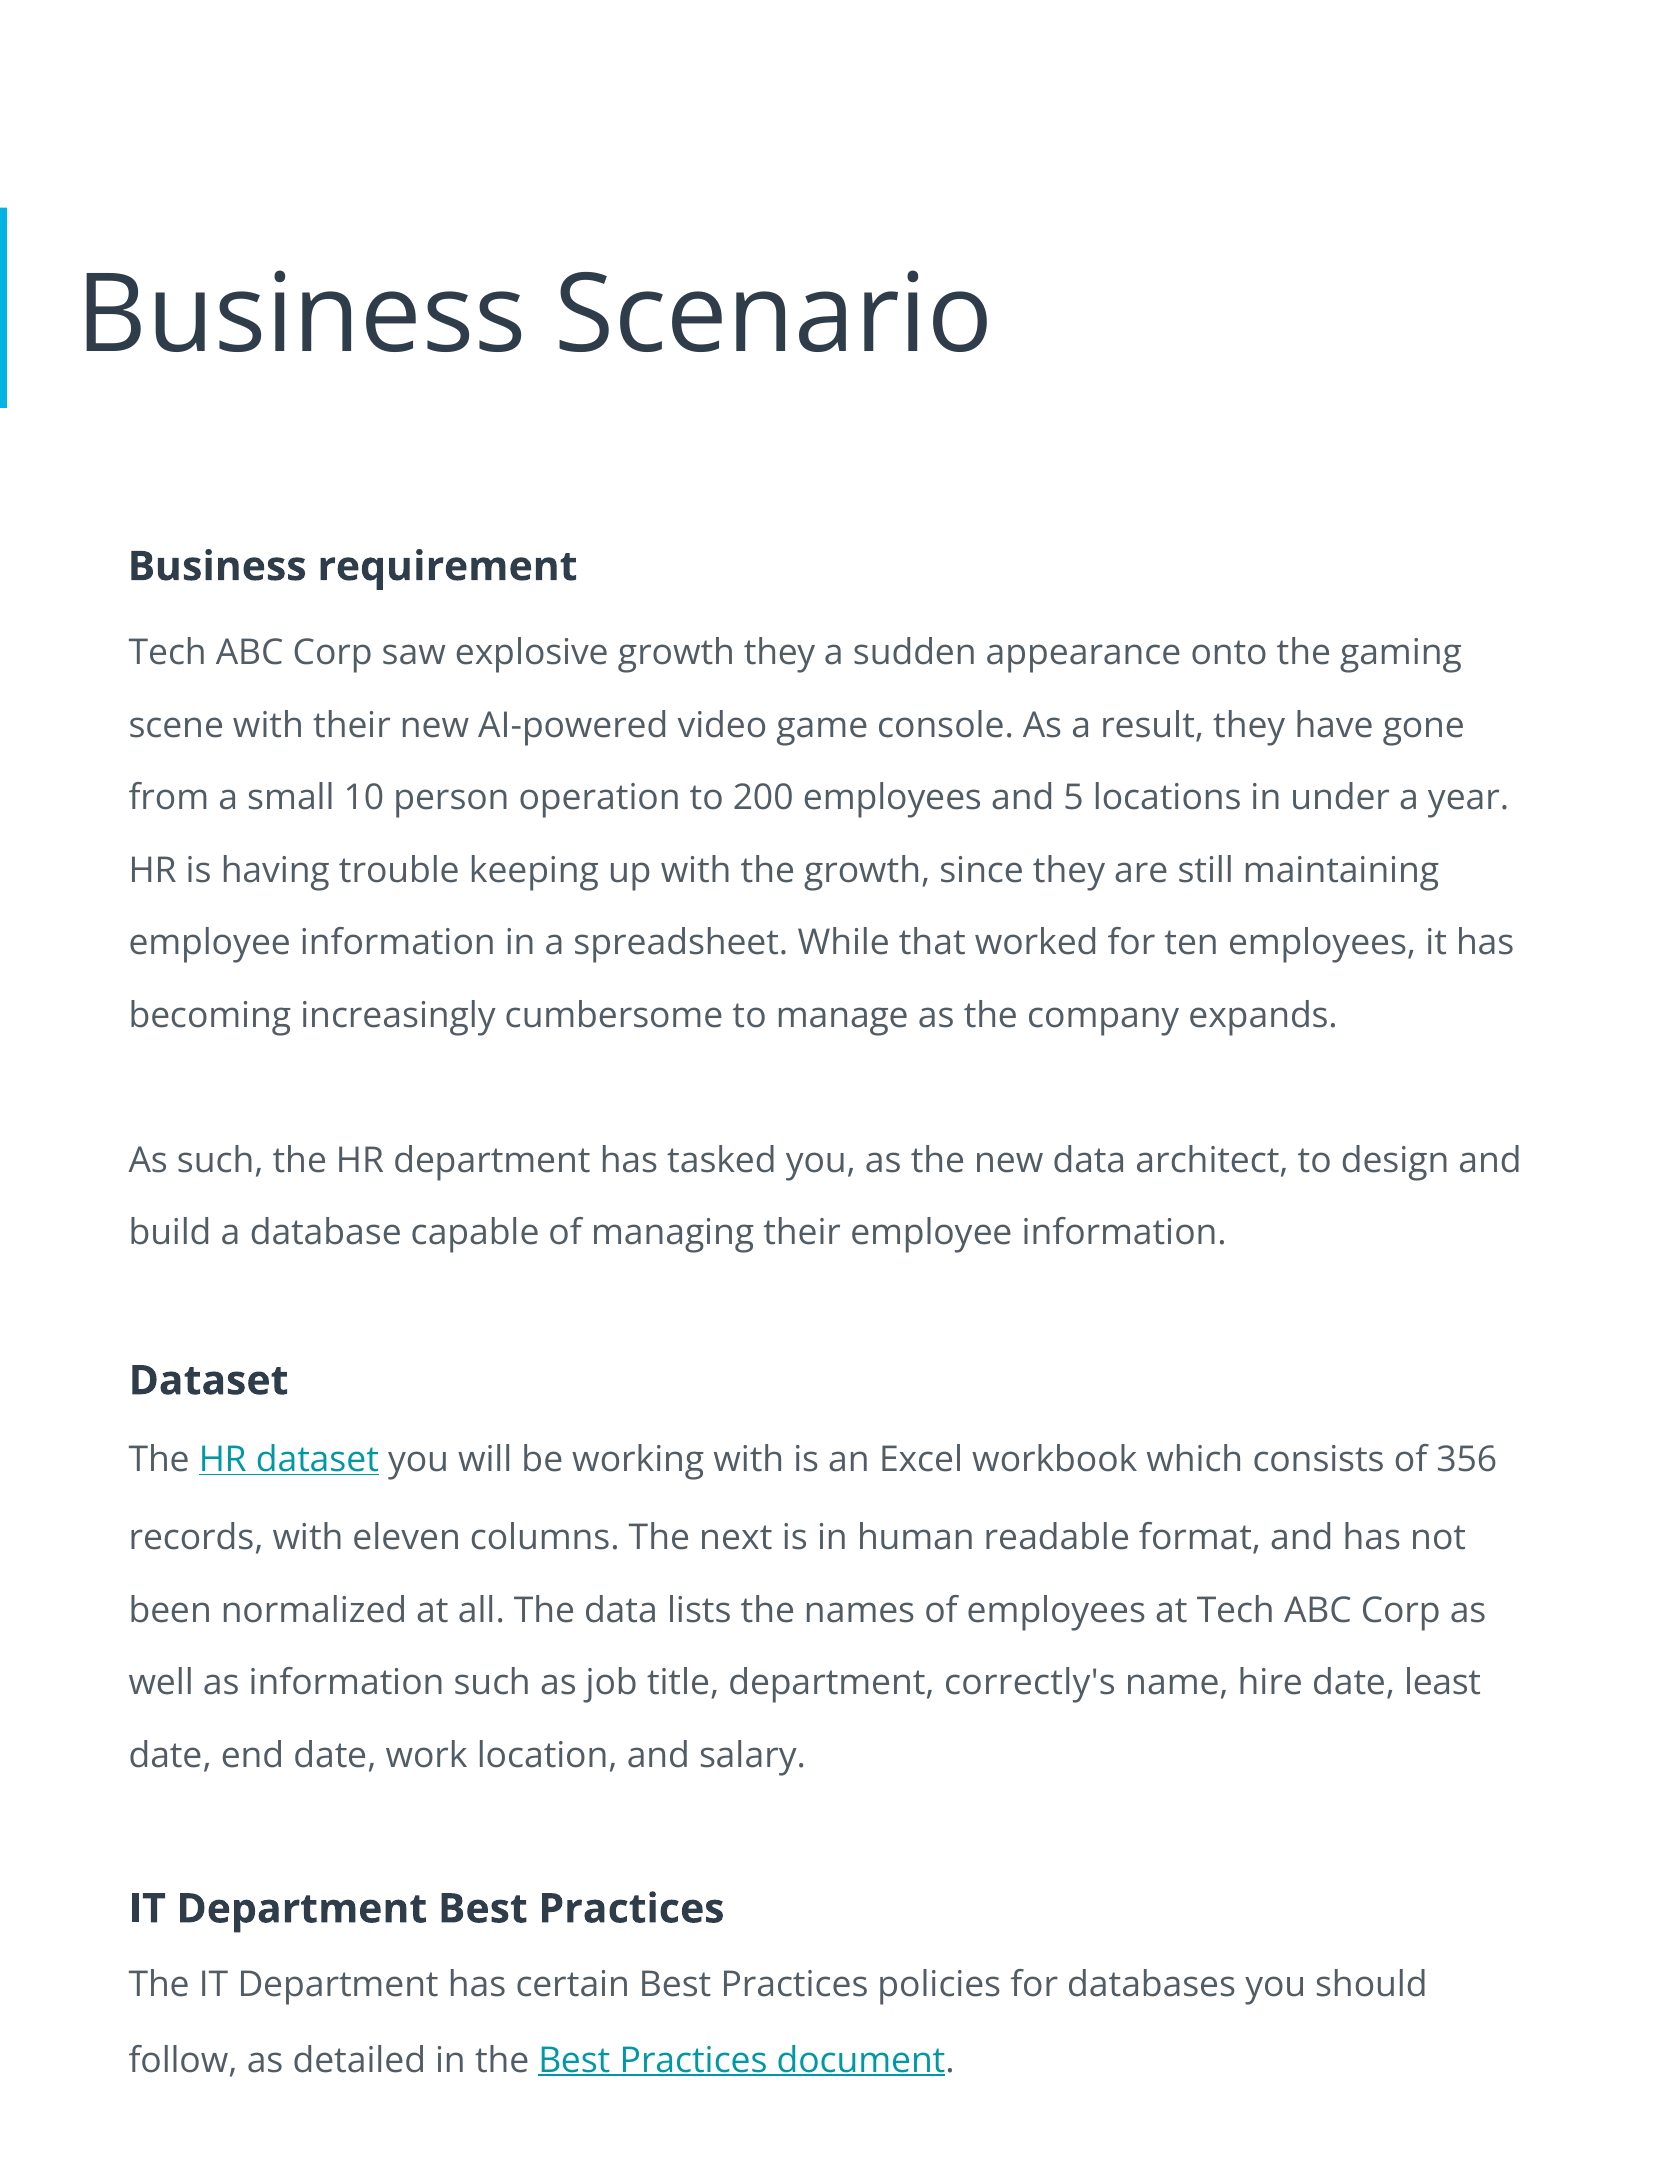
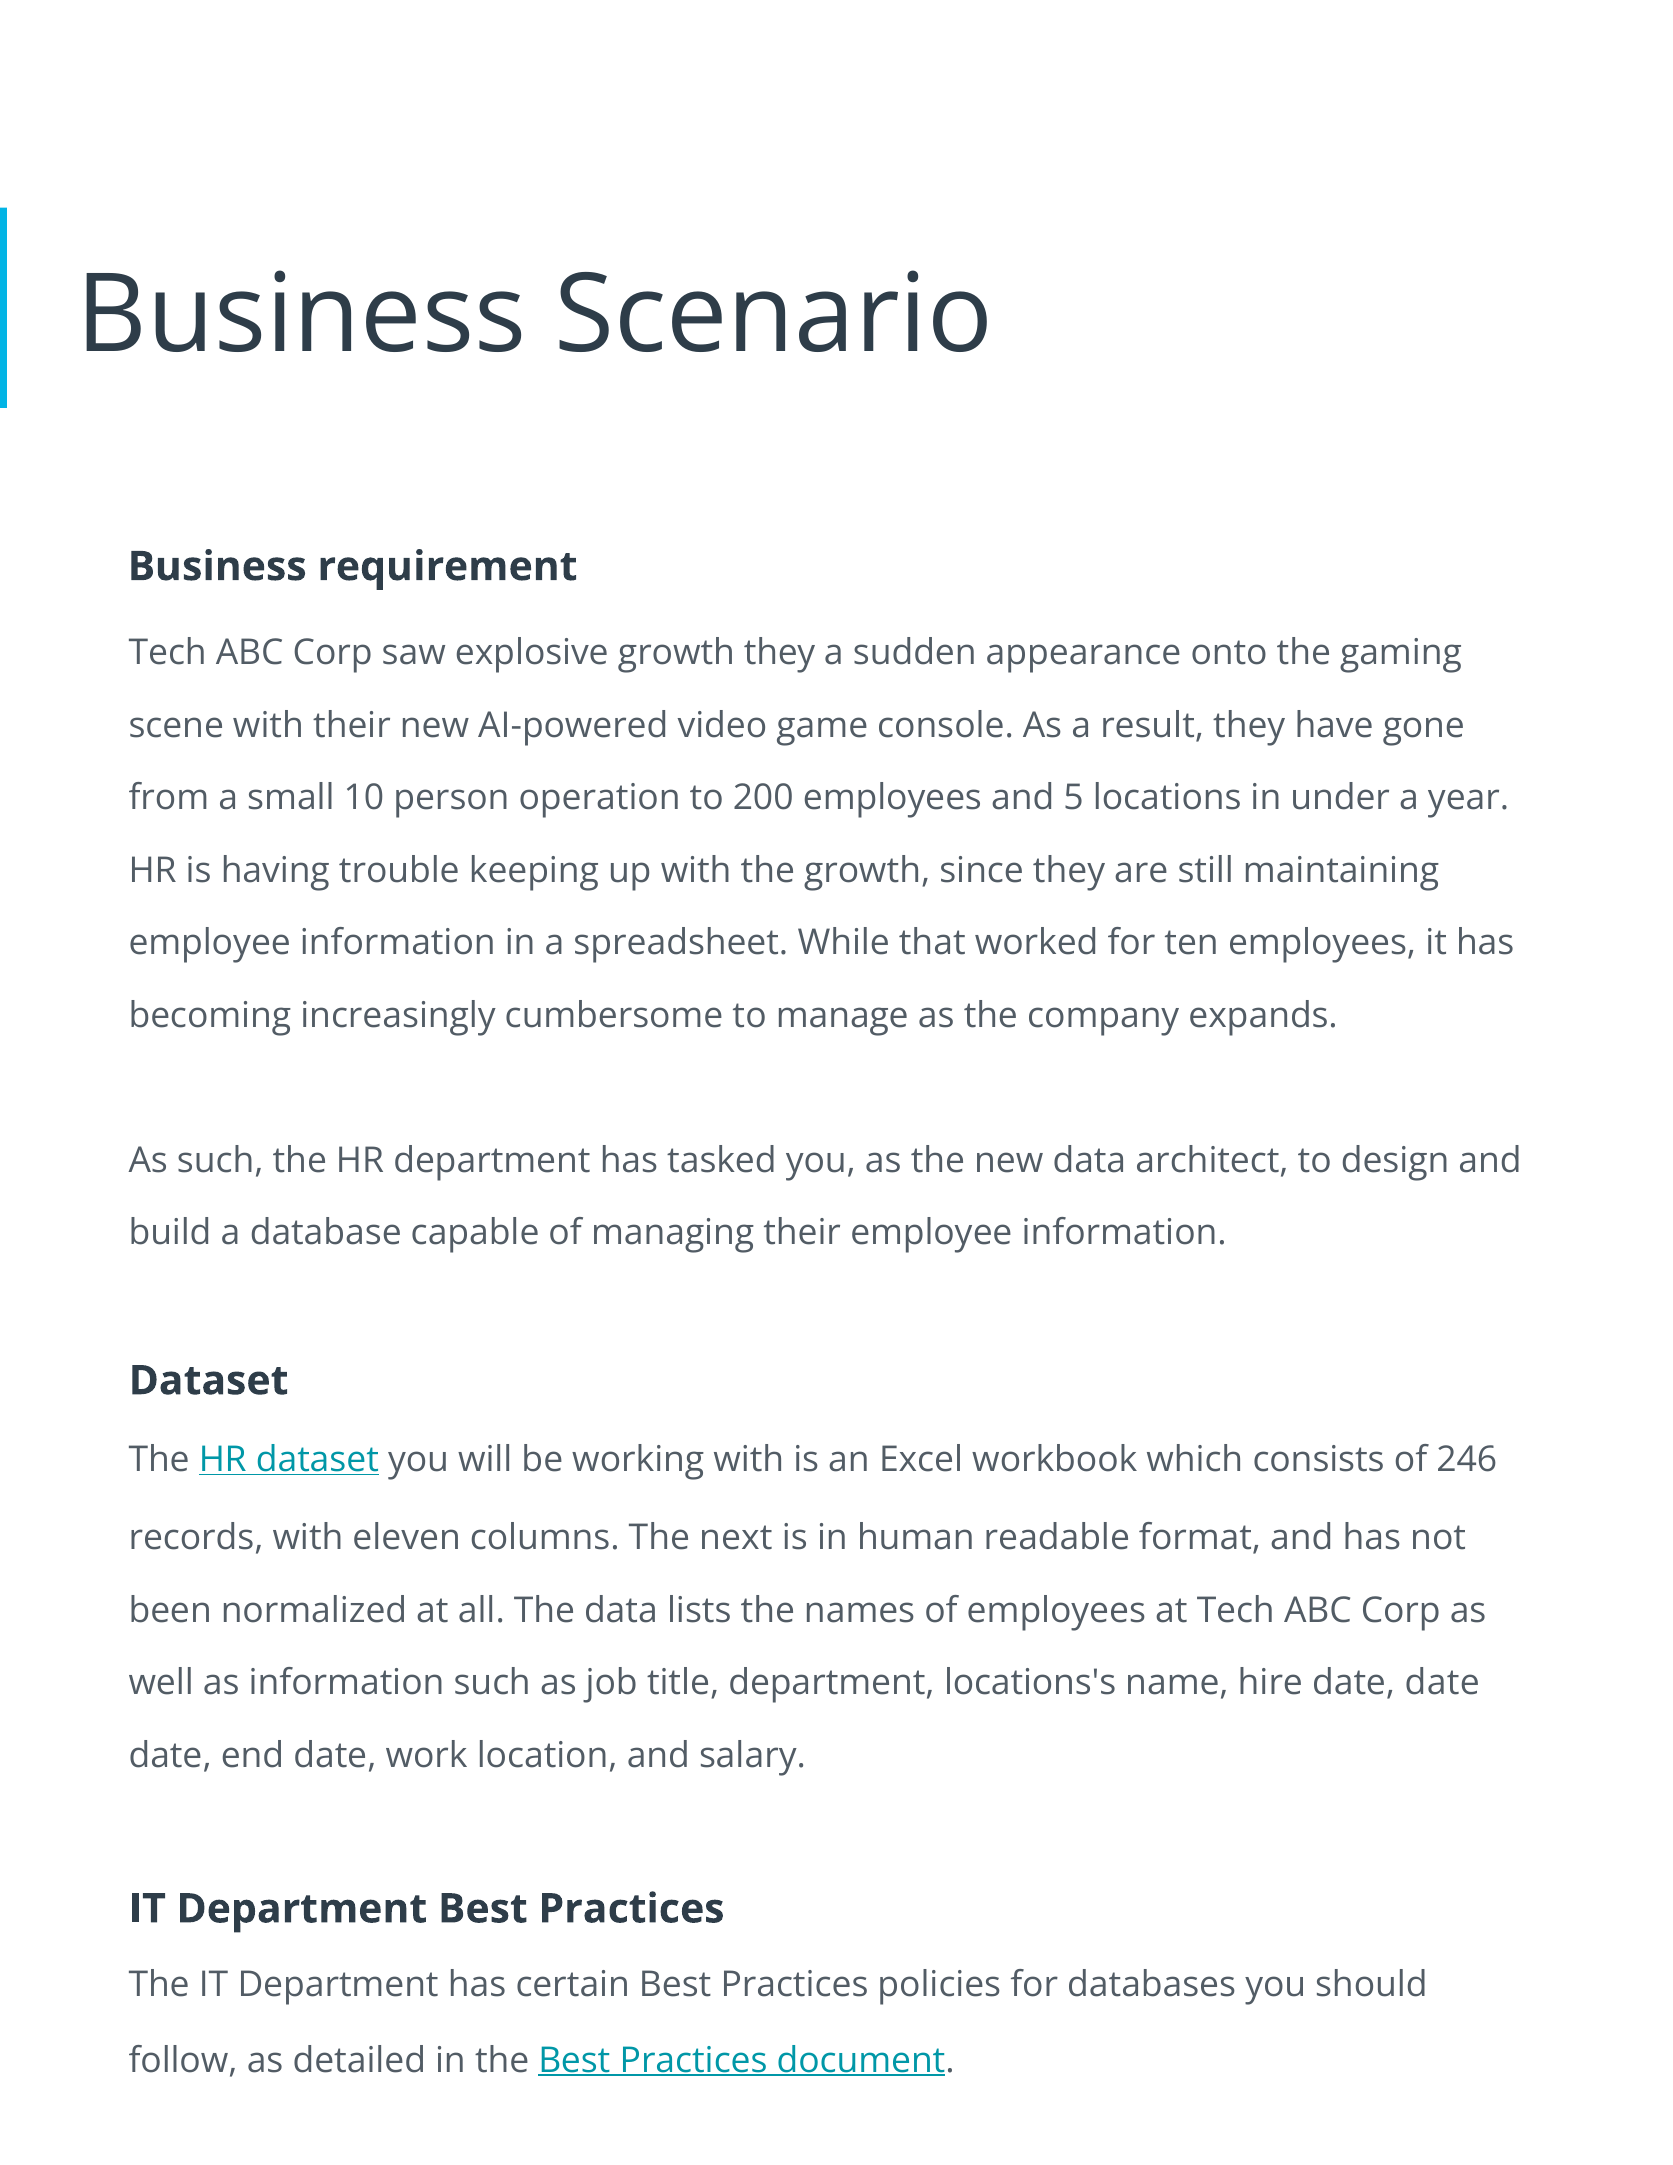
356: 356 -> 246
correctly's: correctly's -> locations's
hire date least: least -> date
